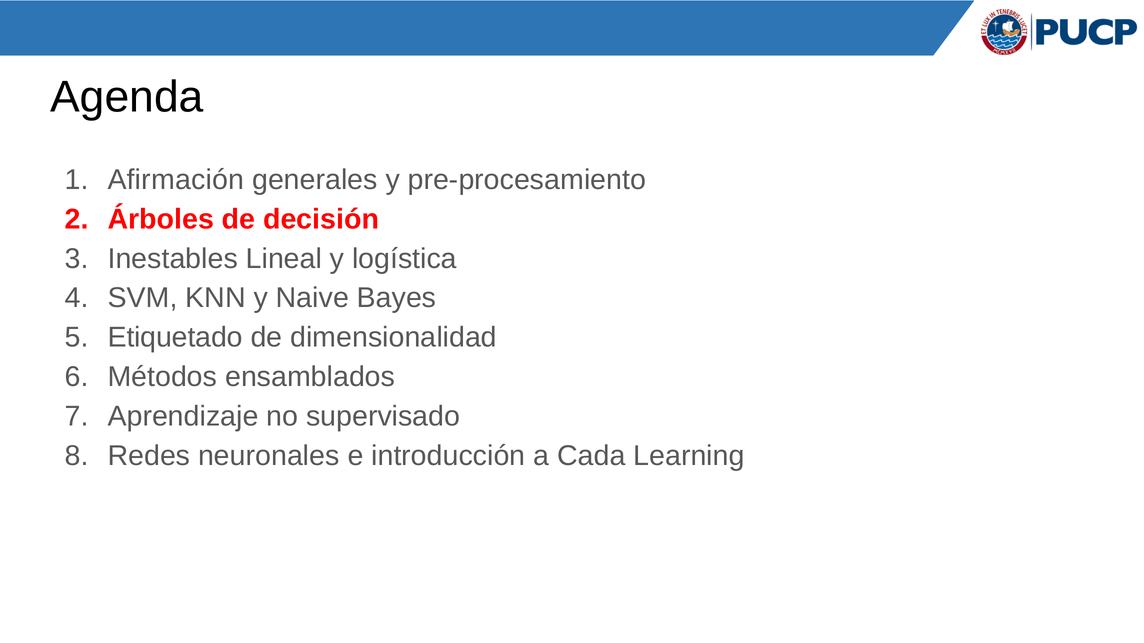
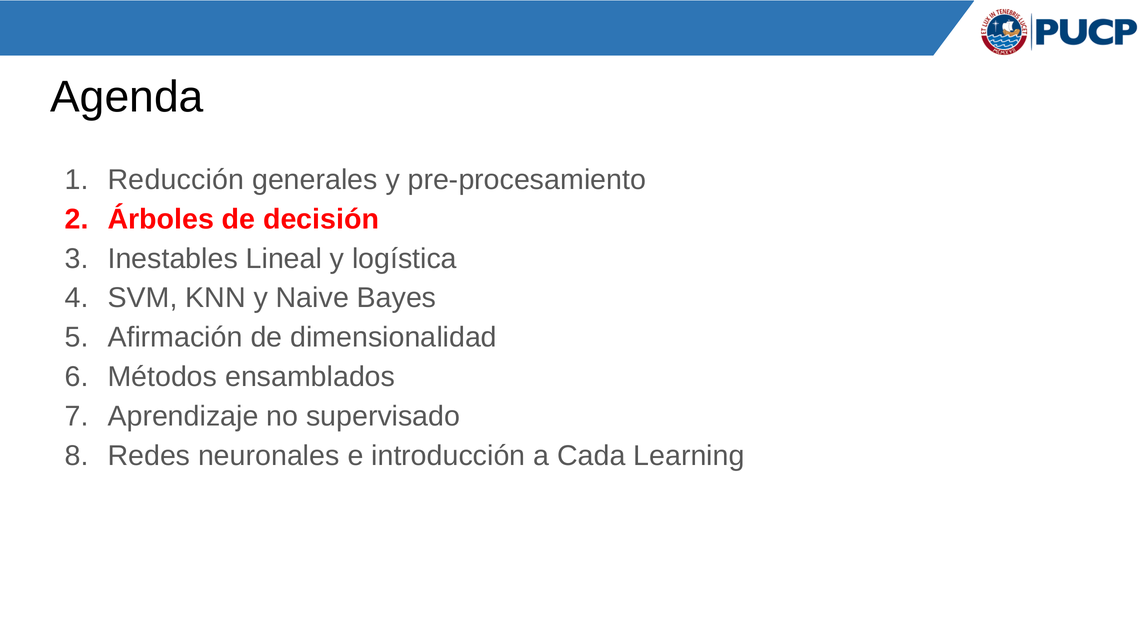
Afirmación: Afirmación -> Reducción
Etiquetado: Etiquetado -> Afirmación
